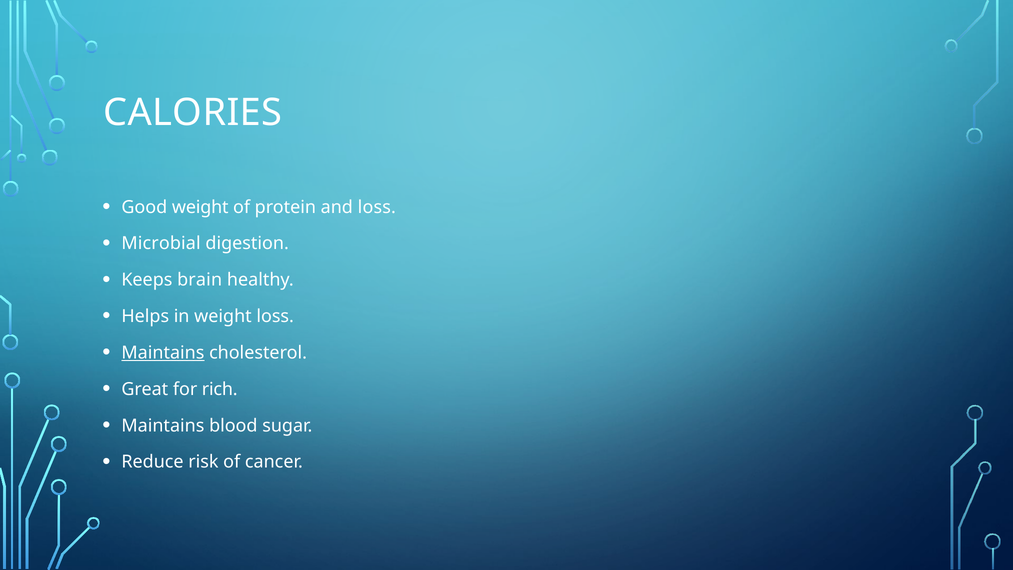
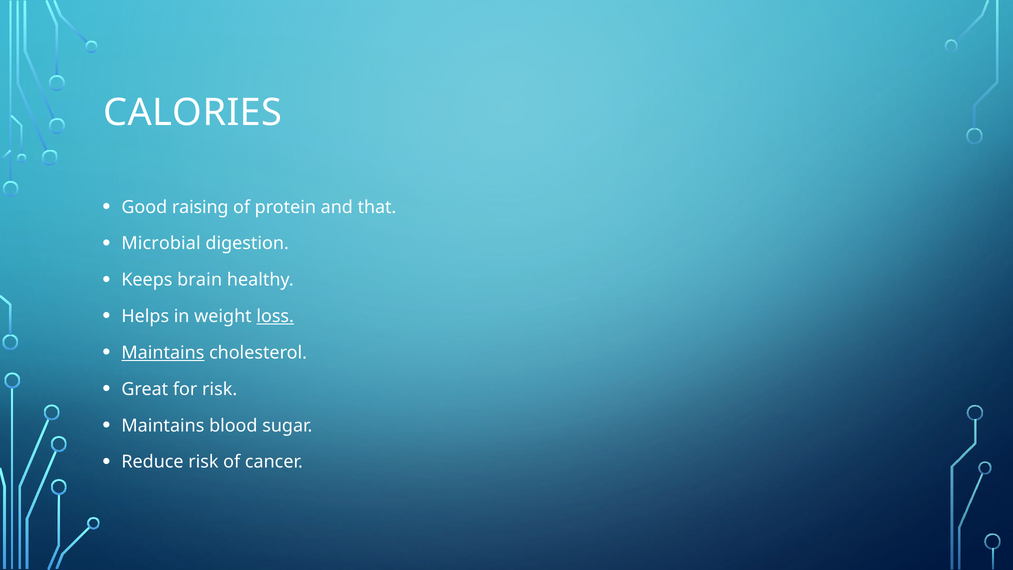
Good weight: weight -> raising
and loss: loss -> that
loss at (275, 316) underline: none -> present
for rich: rich -> risk
